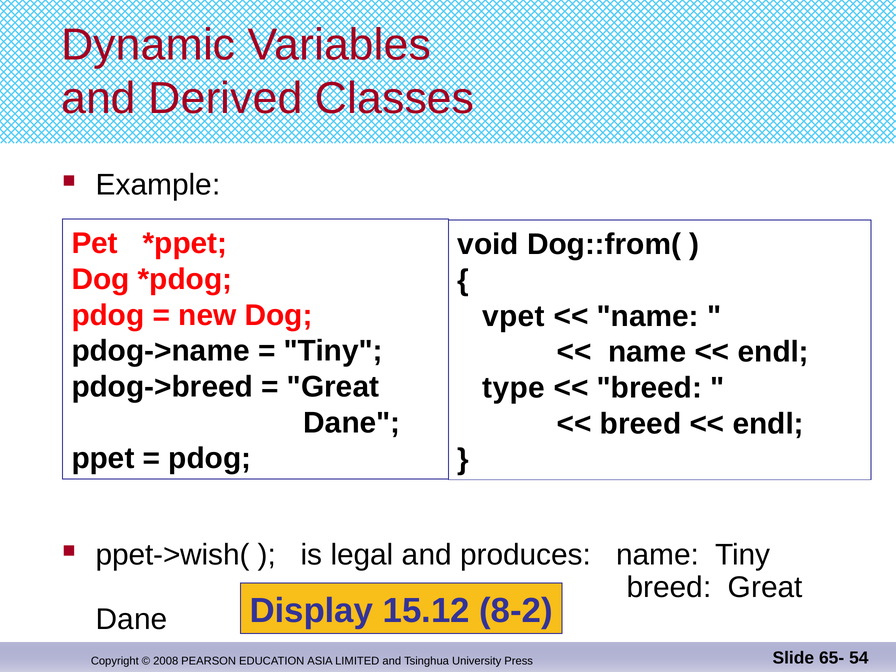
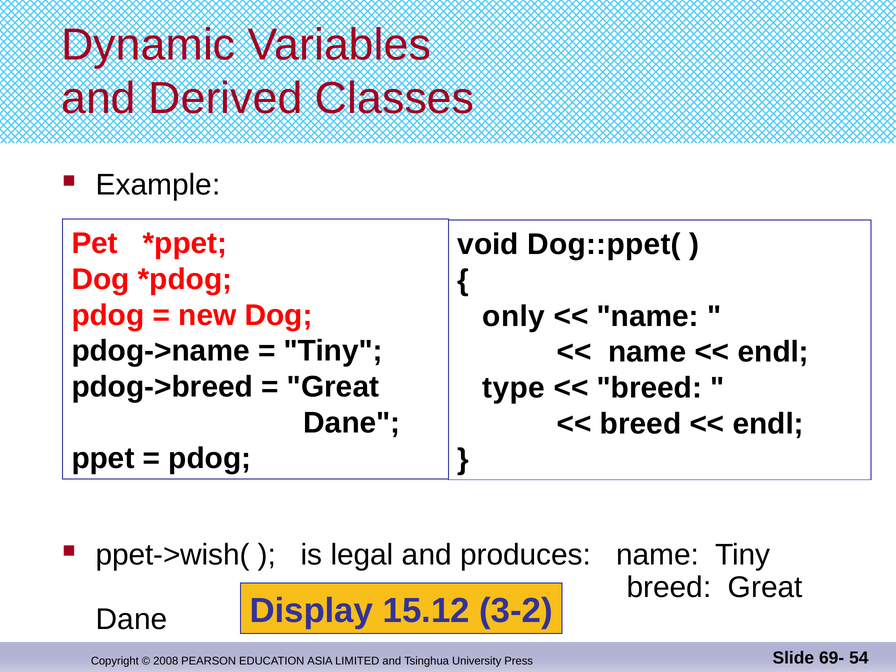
Dog::from(: Dog::from( -> Dog::ppet(
vpet: vpet -> only
8-2: 8-2 -> 3-2
65-: 65- -> 69-
